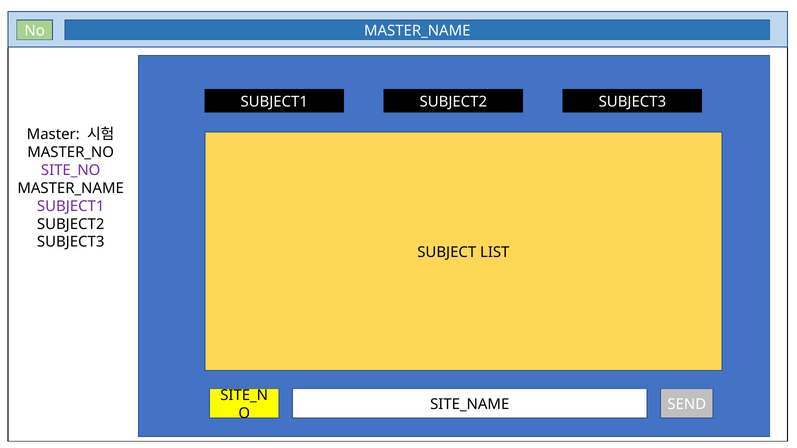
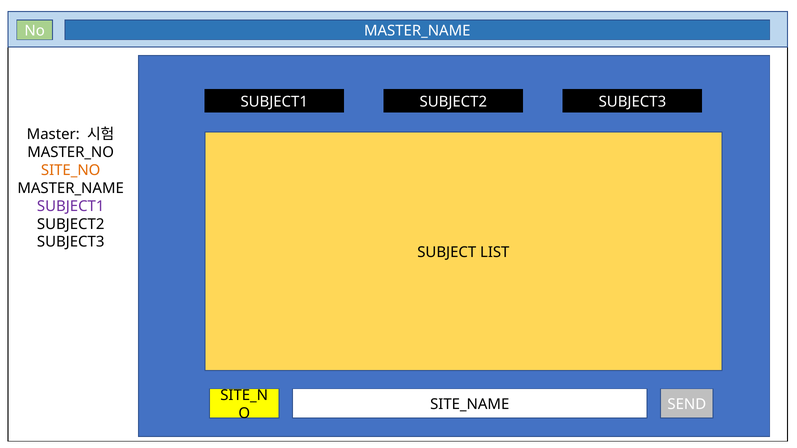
SITE_NO colour: purple -> orange
